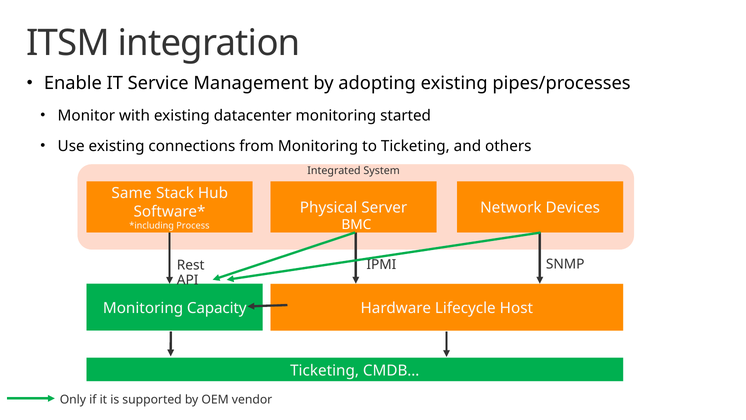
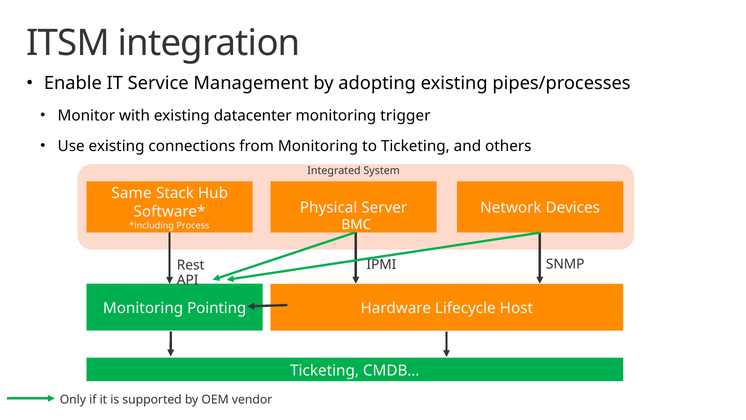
started: started -> trigger
Capacity: Capacity -> Pointing
